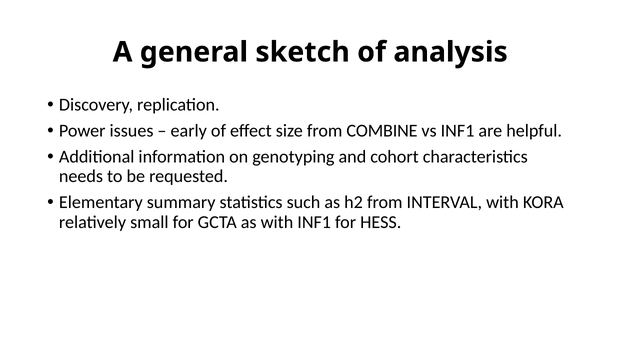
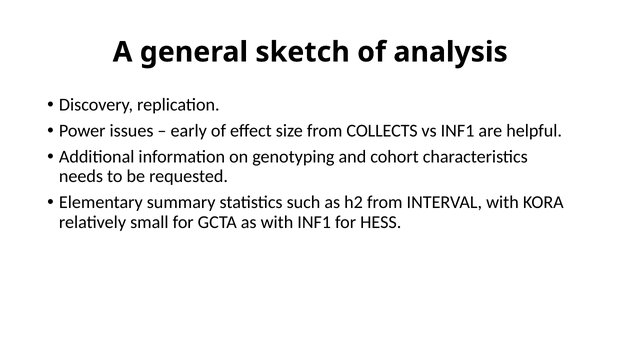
COMBINE: COMBINE -> COLLECTS
